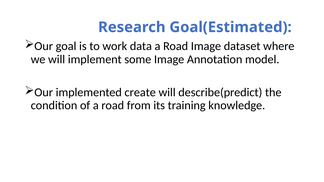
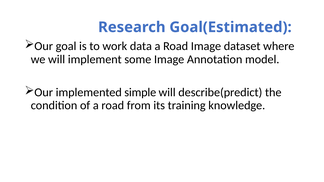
create: create -> simple
